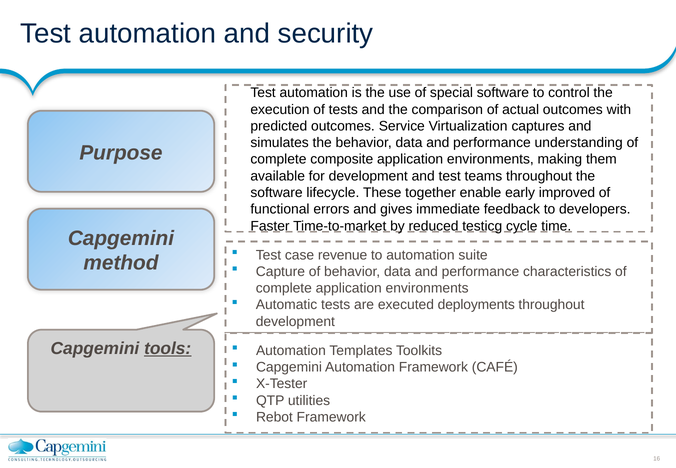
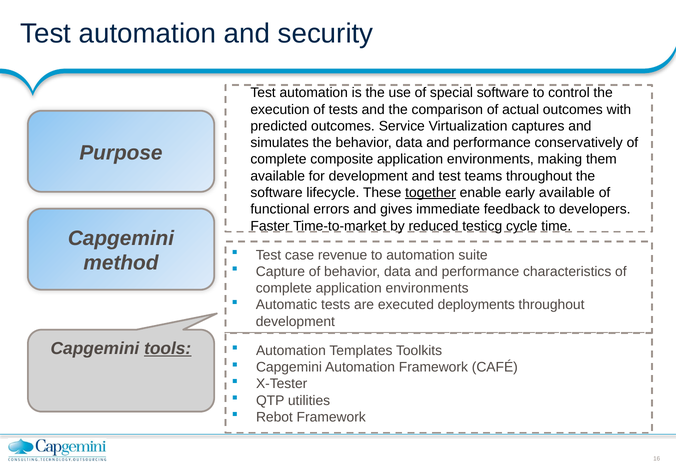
understanding: understanding -> conservatively
together underline: none -> present
early improved: improved -> available
